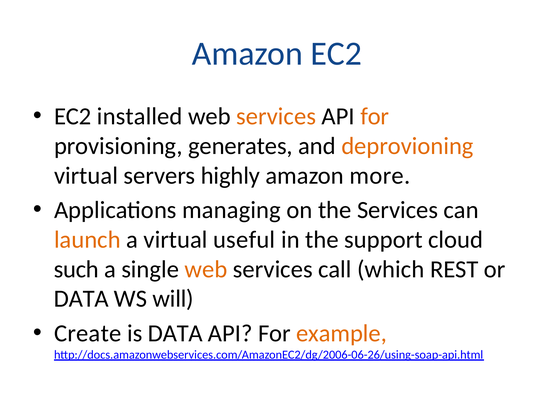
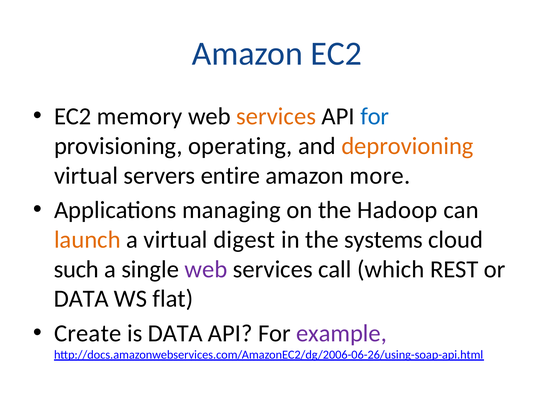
installed: installed -> memory
for at (375, 116) colour: orange -> blue
generates: generates -> operating
highly: highly -> entire
the Services: Services -> Hadoop
useful: useful -> digest
support: support -> systems
web at (206, 269) colour: orange -> purple
will: will -> flat
example colour: orange -> purple
